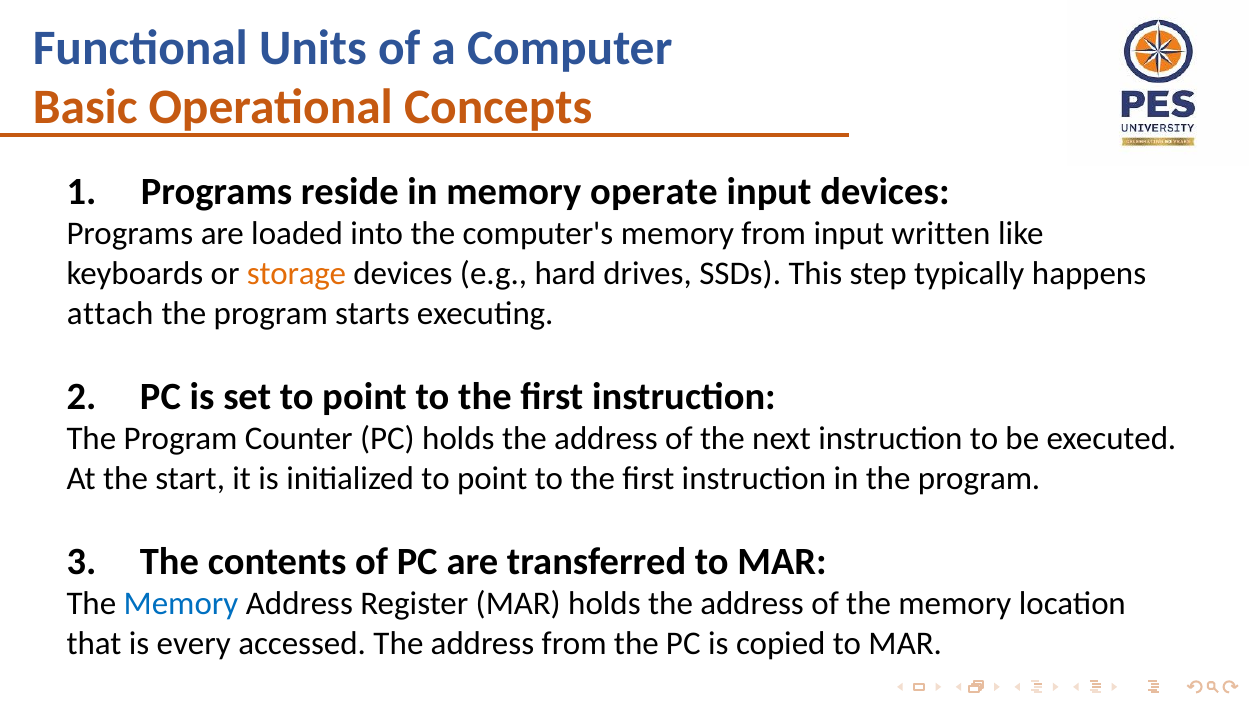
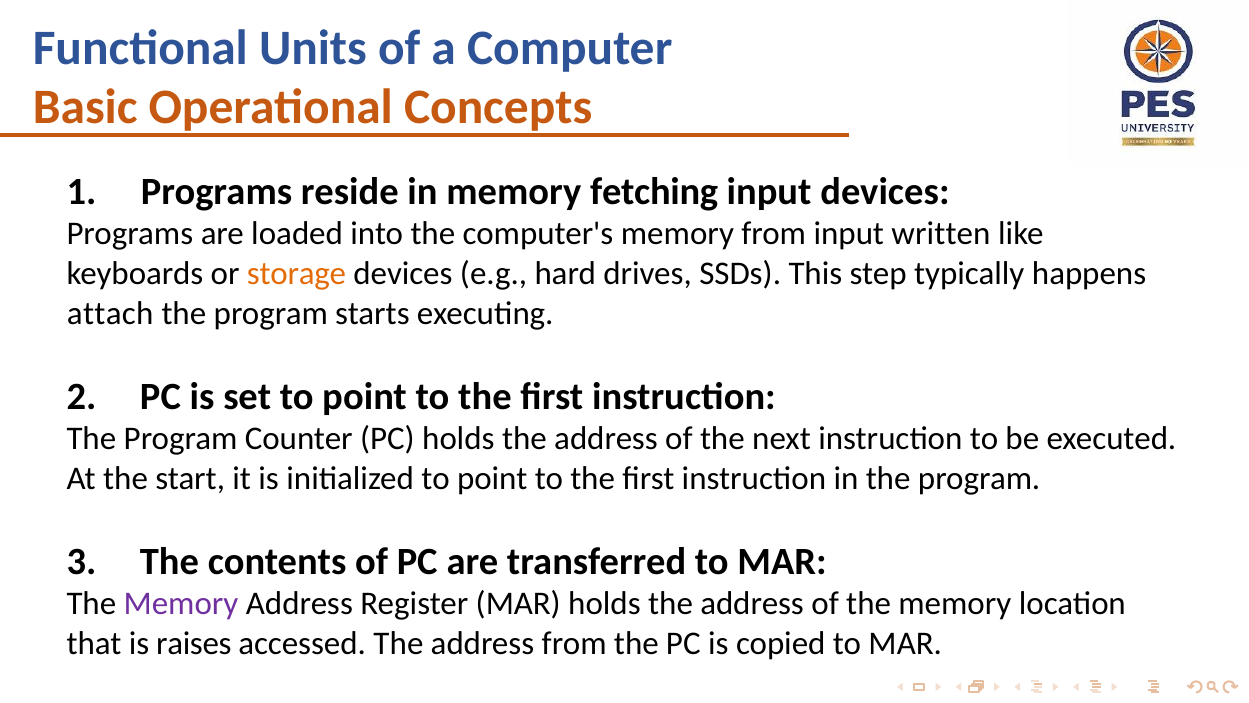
operate: operate -> fetching
Memory at (181, 604) colour: blue -> purple
every: every -> raises
